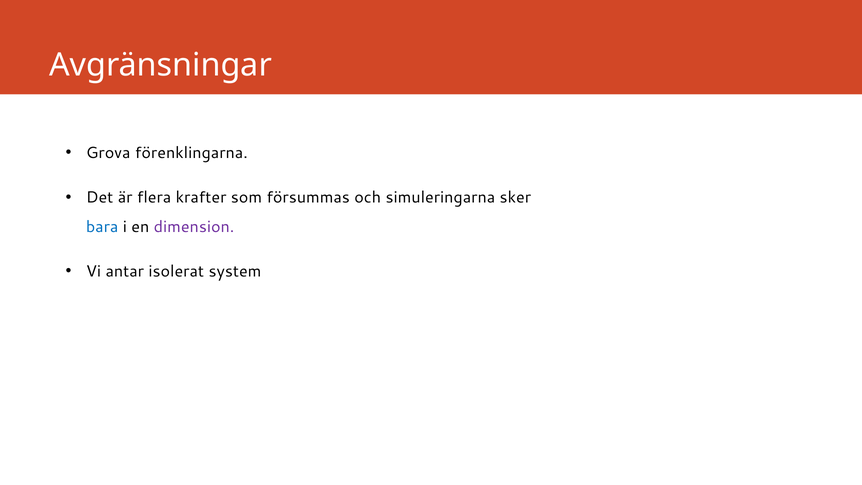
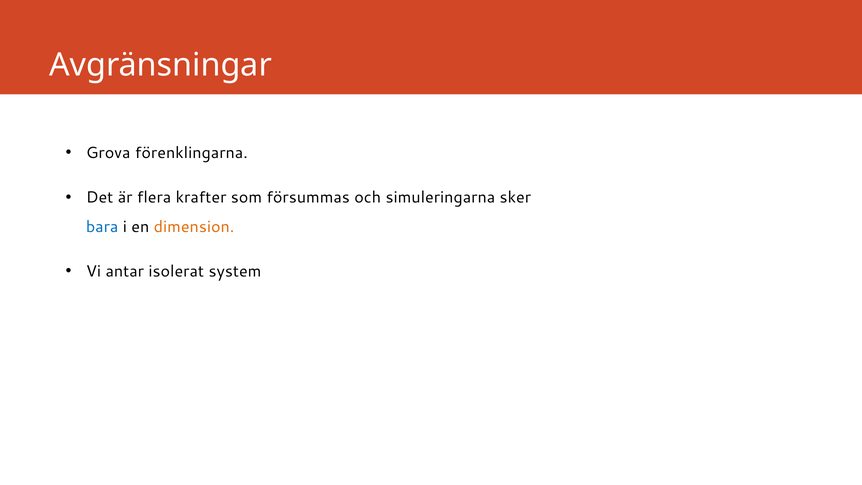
dimension colour: purple -> orange
